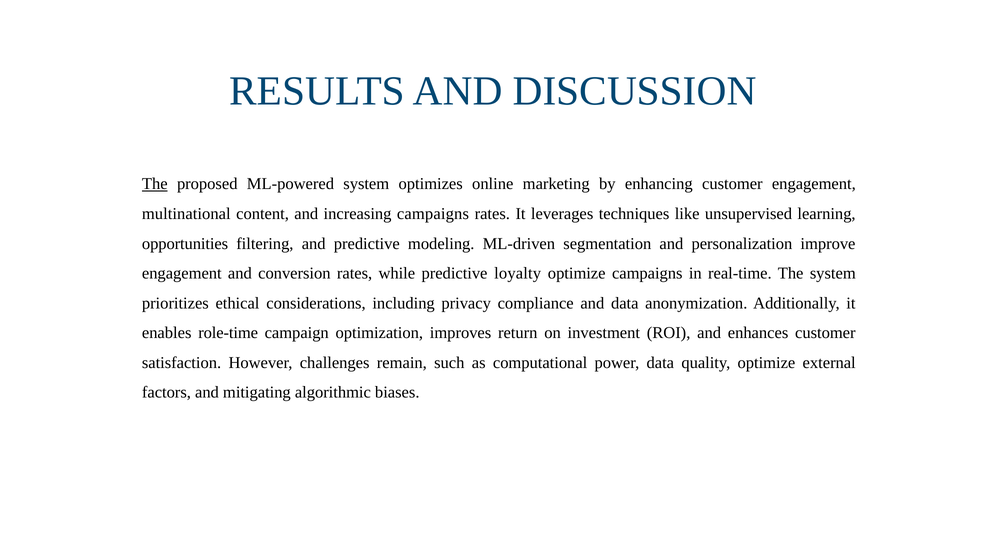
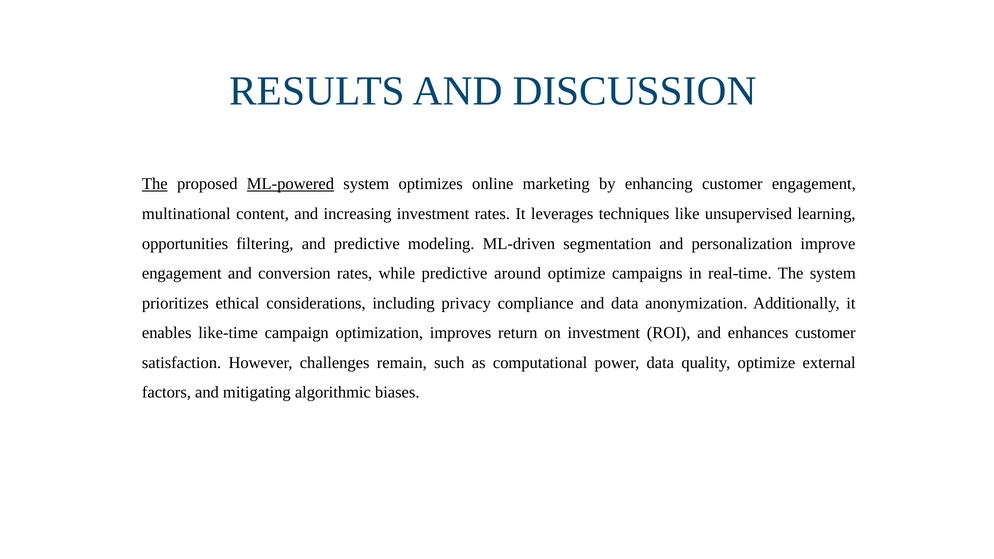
ML-powered underline: none -> present
increasing campaigns: campaigns -> investment
loyalty: loyalty -> around
role-time: role-time -> like-time
